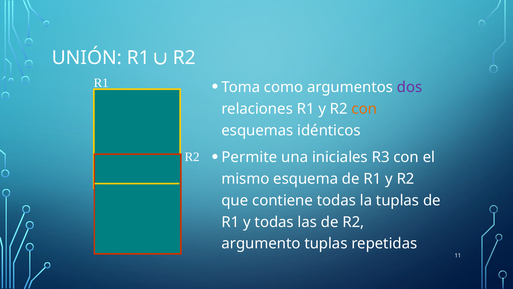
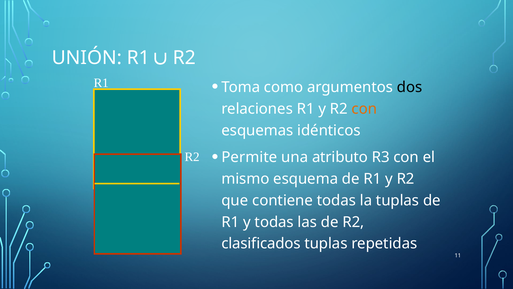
dos colour: purple -> black
iniciales: iniciales -> atributo
argumento: argumento -> clasificados
